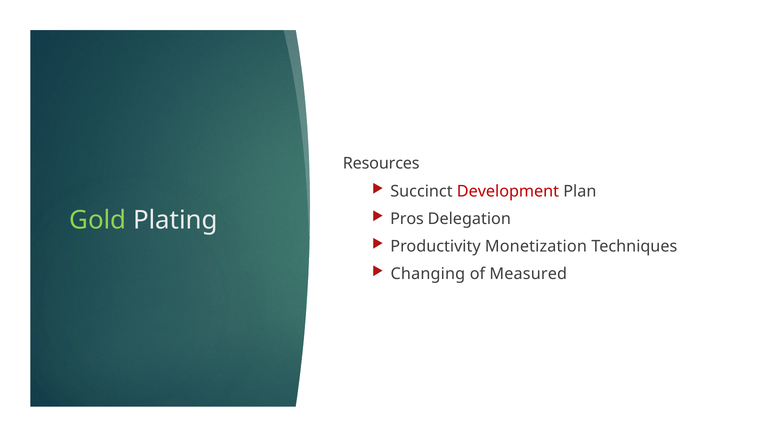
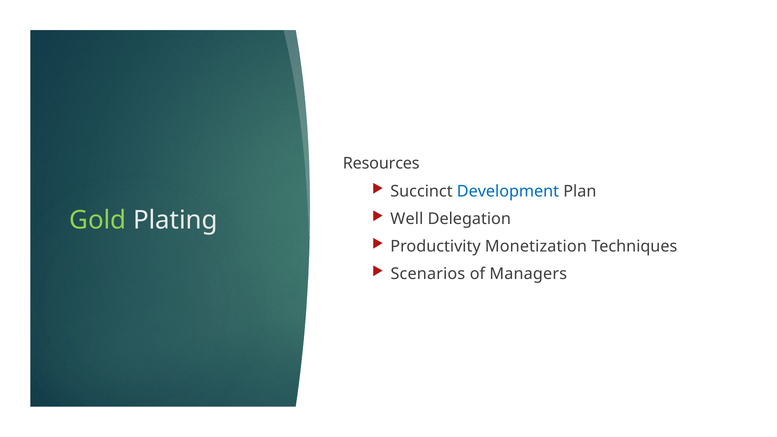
Development colour: red -> blue
Pros: Pros -> Well
Changing: Changing -> Scenarios
Measured: Measured -> Managers
